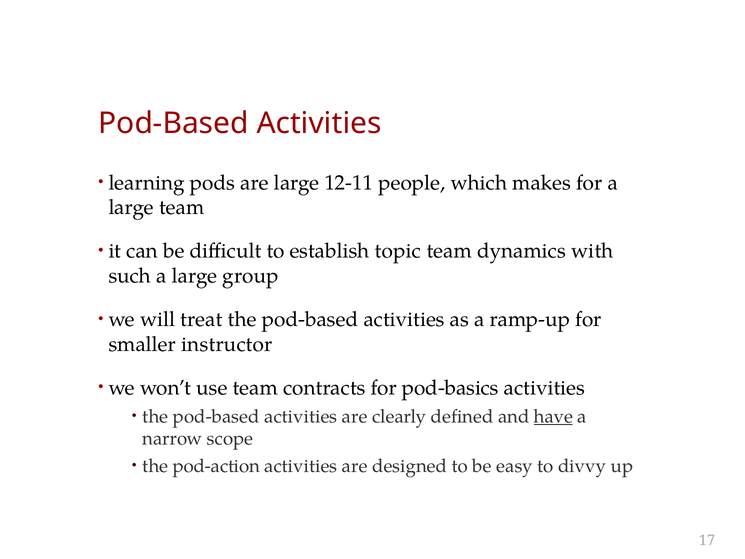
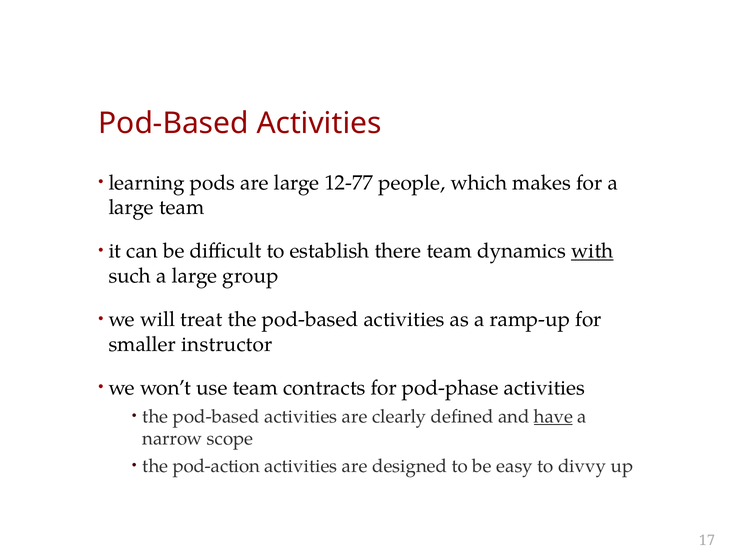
12-11: 12-11 -> 12-77
topic: topic -> there
with underline: none -> present
pod-basics: pod-basics -> pod-phase
